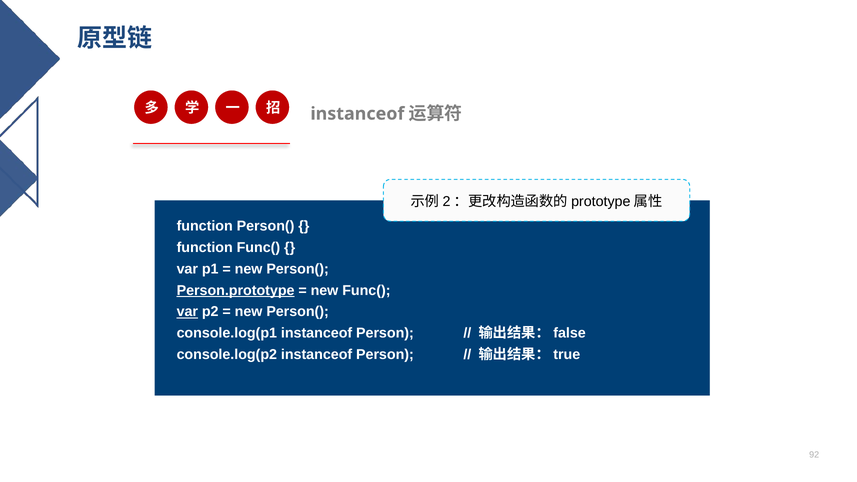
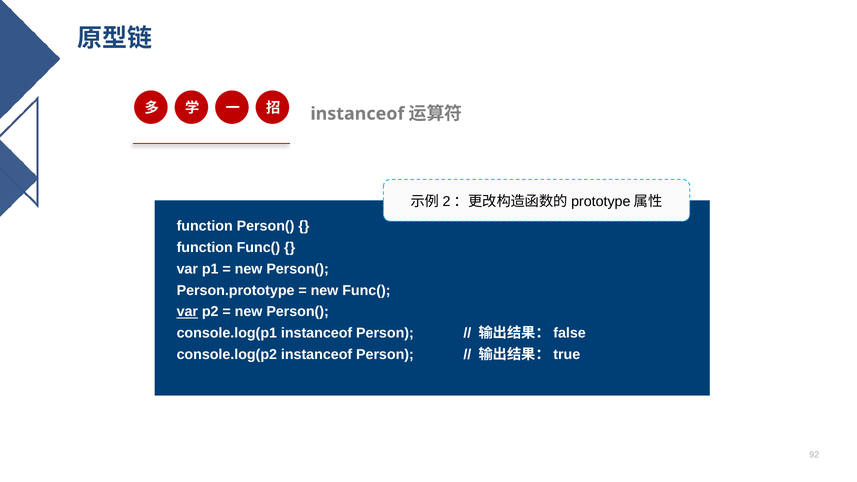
Person.prototype underline: present -> none
